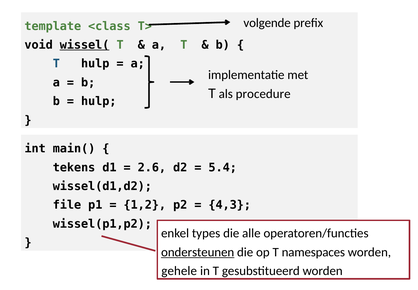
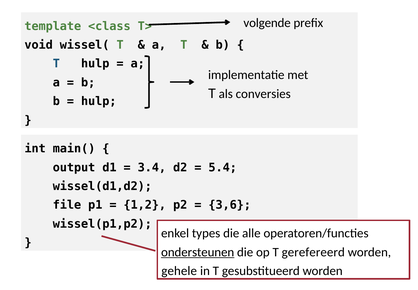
wissel( underline: present -> none
procedure: procedure -> conversies
tekens: tekens -> output
2.6: 2.6 -> 3.4
4,3: 4,3 -> 3,6
namespaces: namespaces -> gerefereerd
